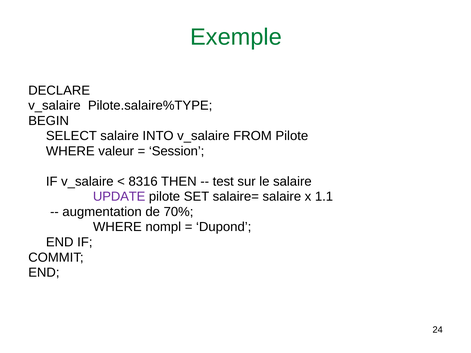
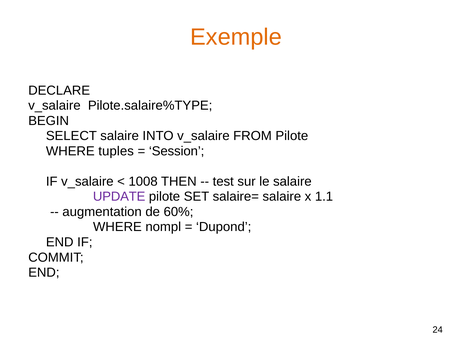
Exemple colour: green -> orange
valeur: valeur -> tuples
8316: 8316 -> 1008
70%: 70% -> 60%
